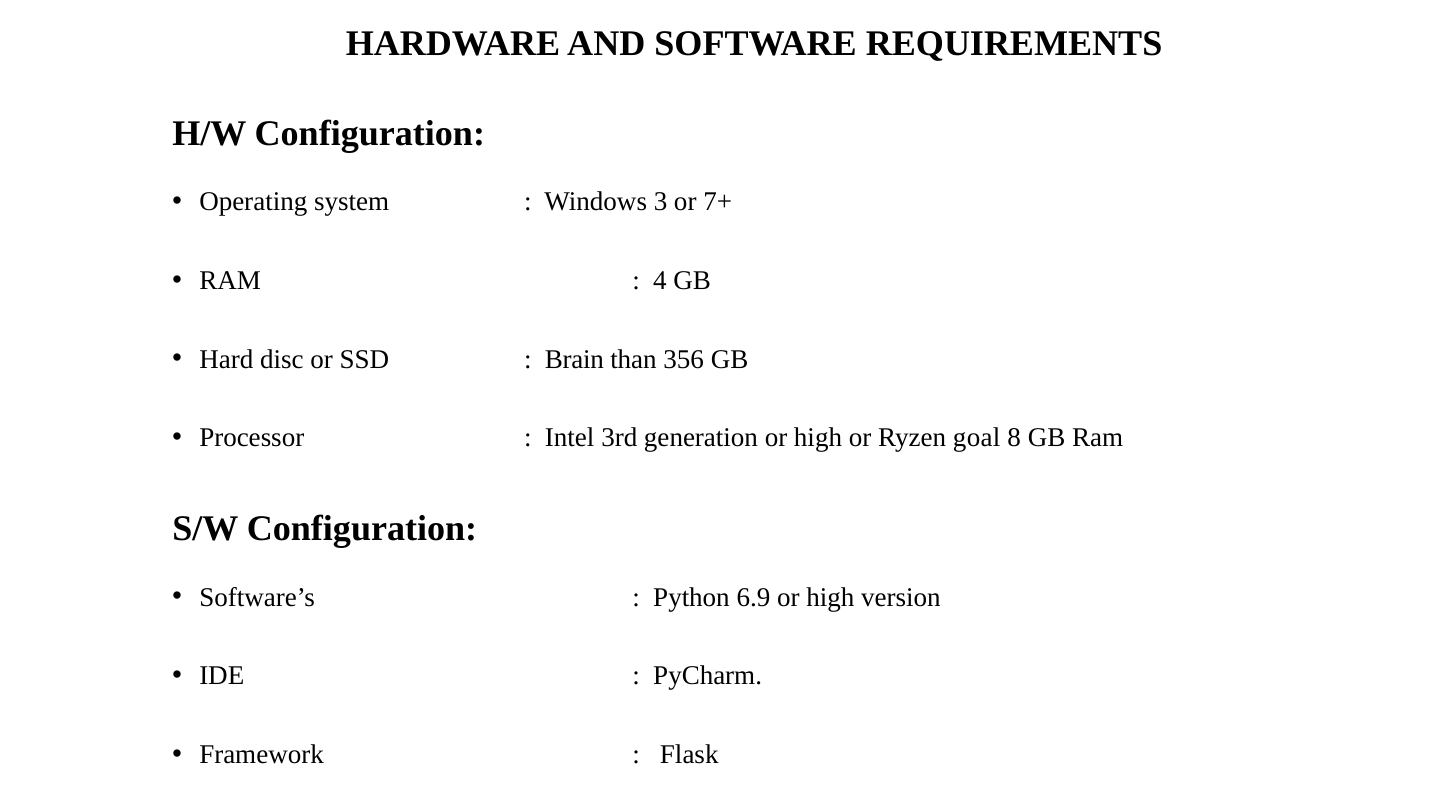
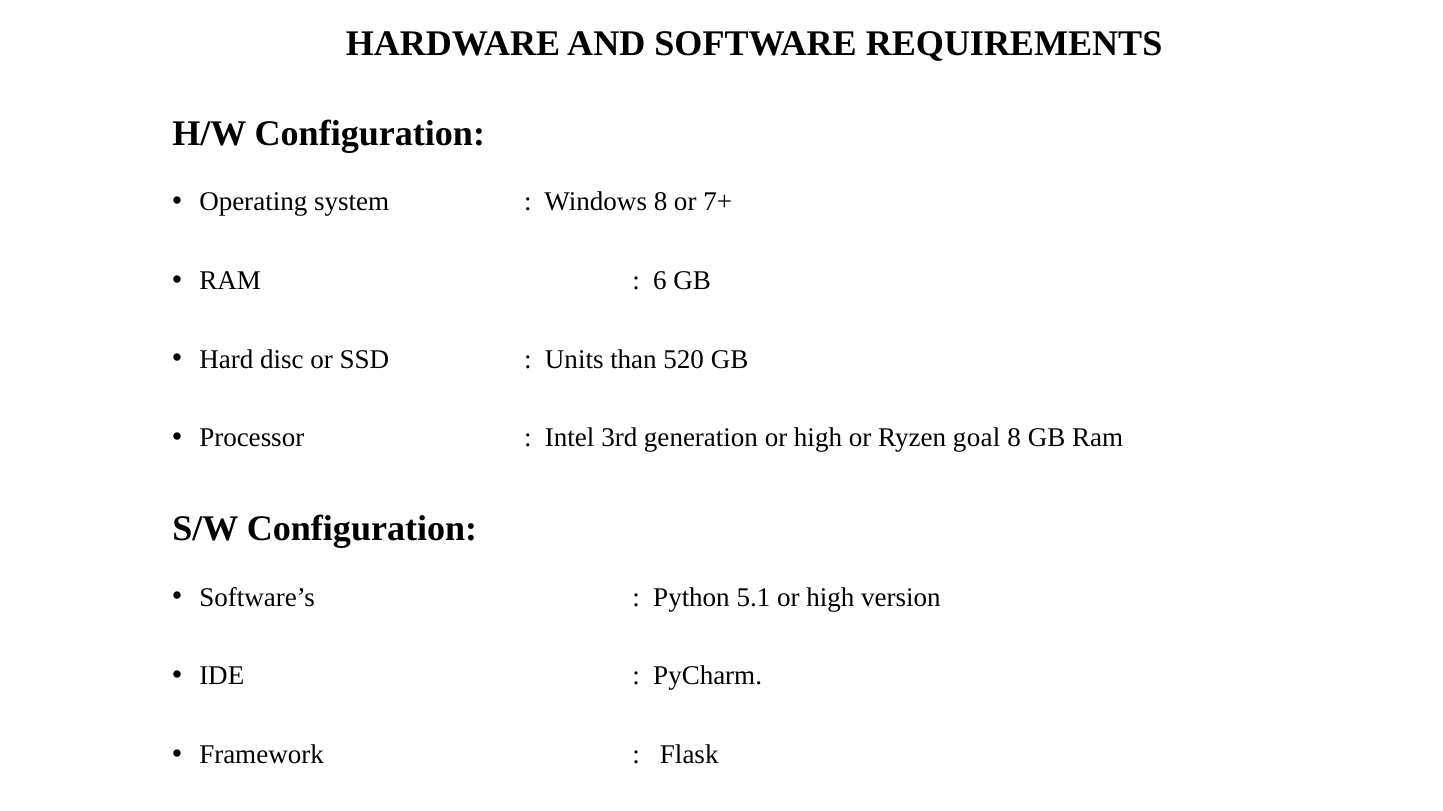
Windows 3: 3 -> 8
4: 4 -> 6
Brain: Brain -> Units
356: 356 -> 520
6.9: 6.9 -> 5.1
